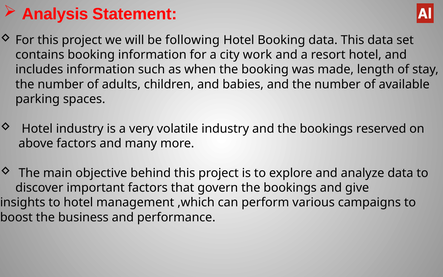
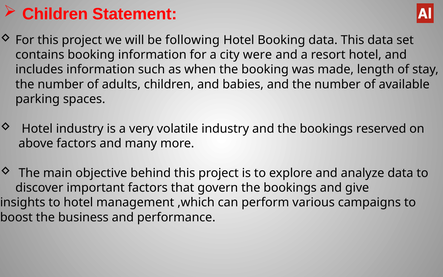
Analysis at (55, 14): Analysis -> Children
work: work -> were
